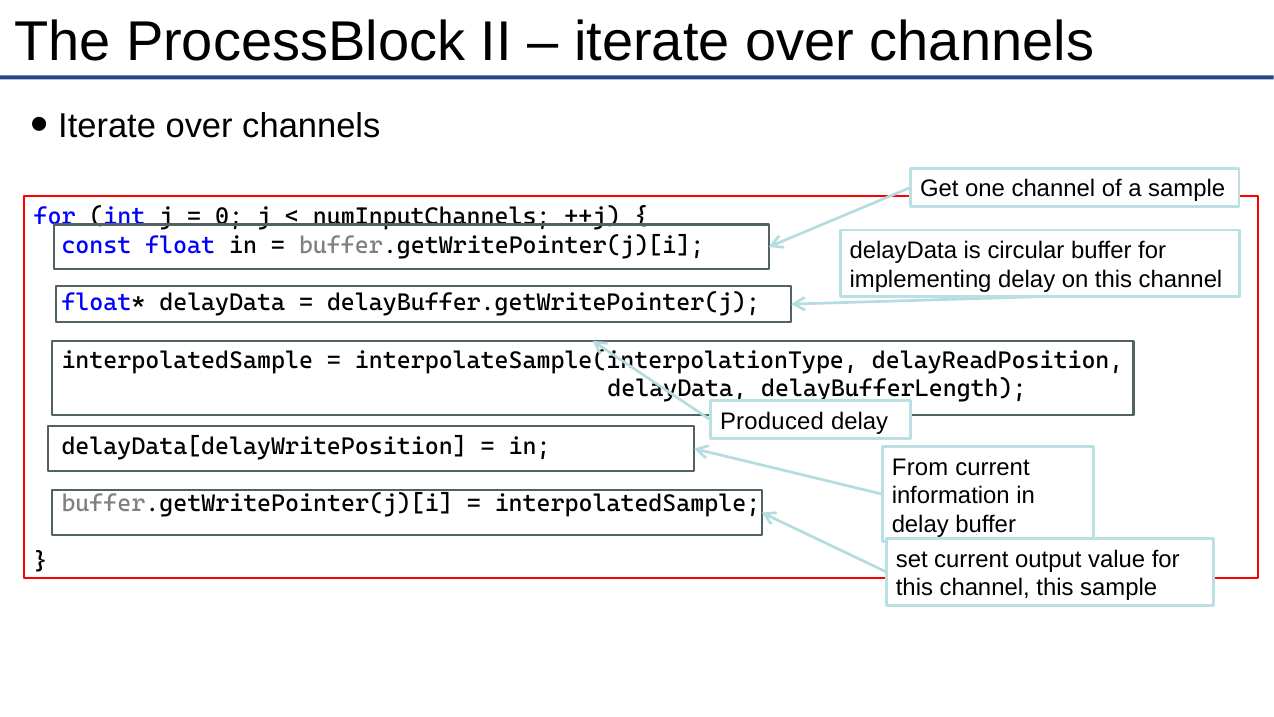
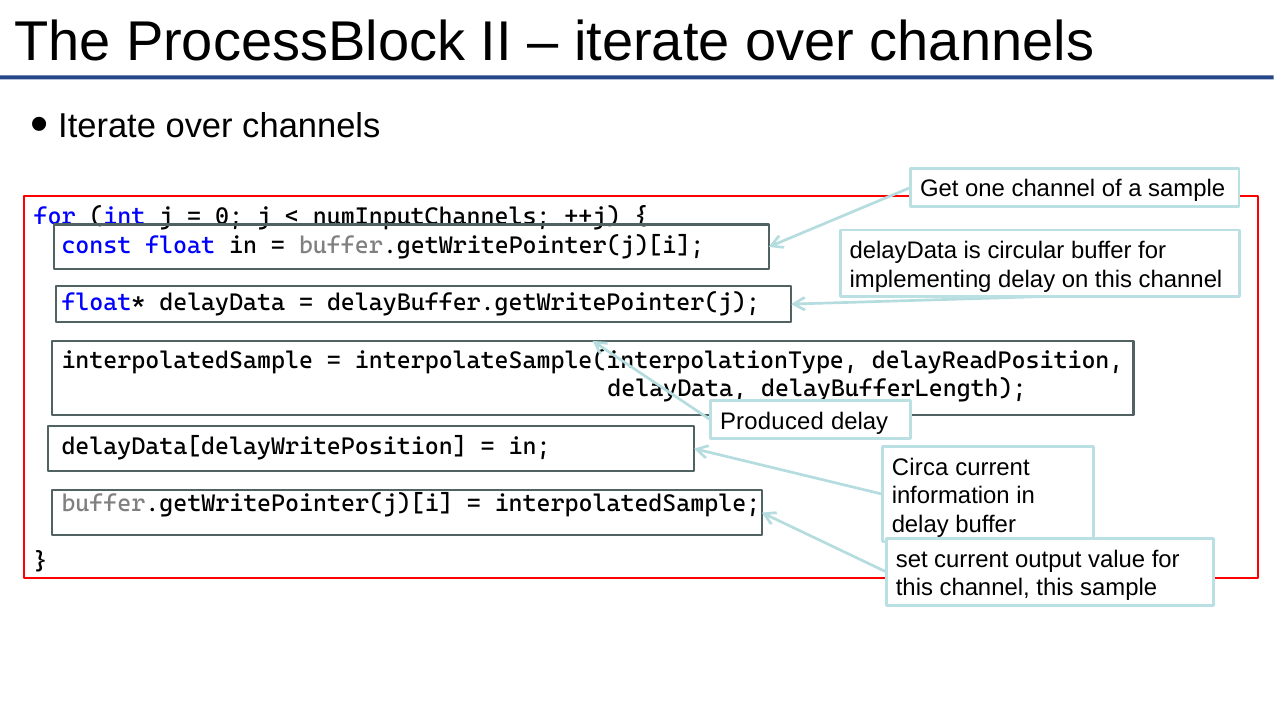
From: From -> Circa
